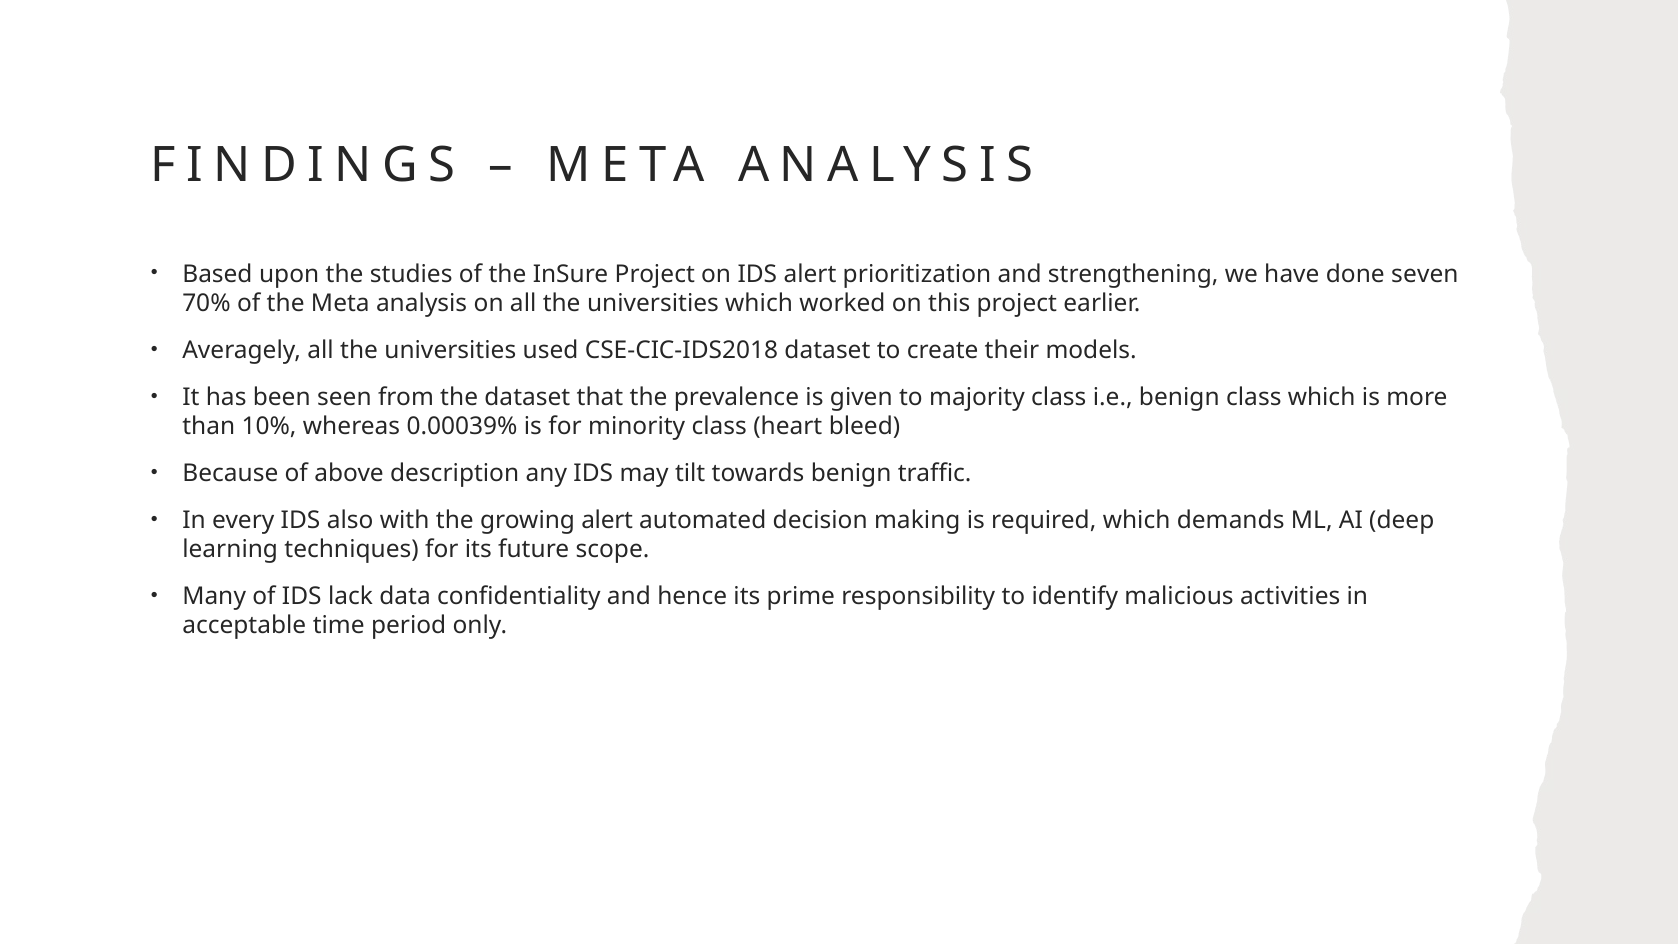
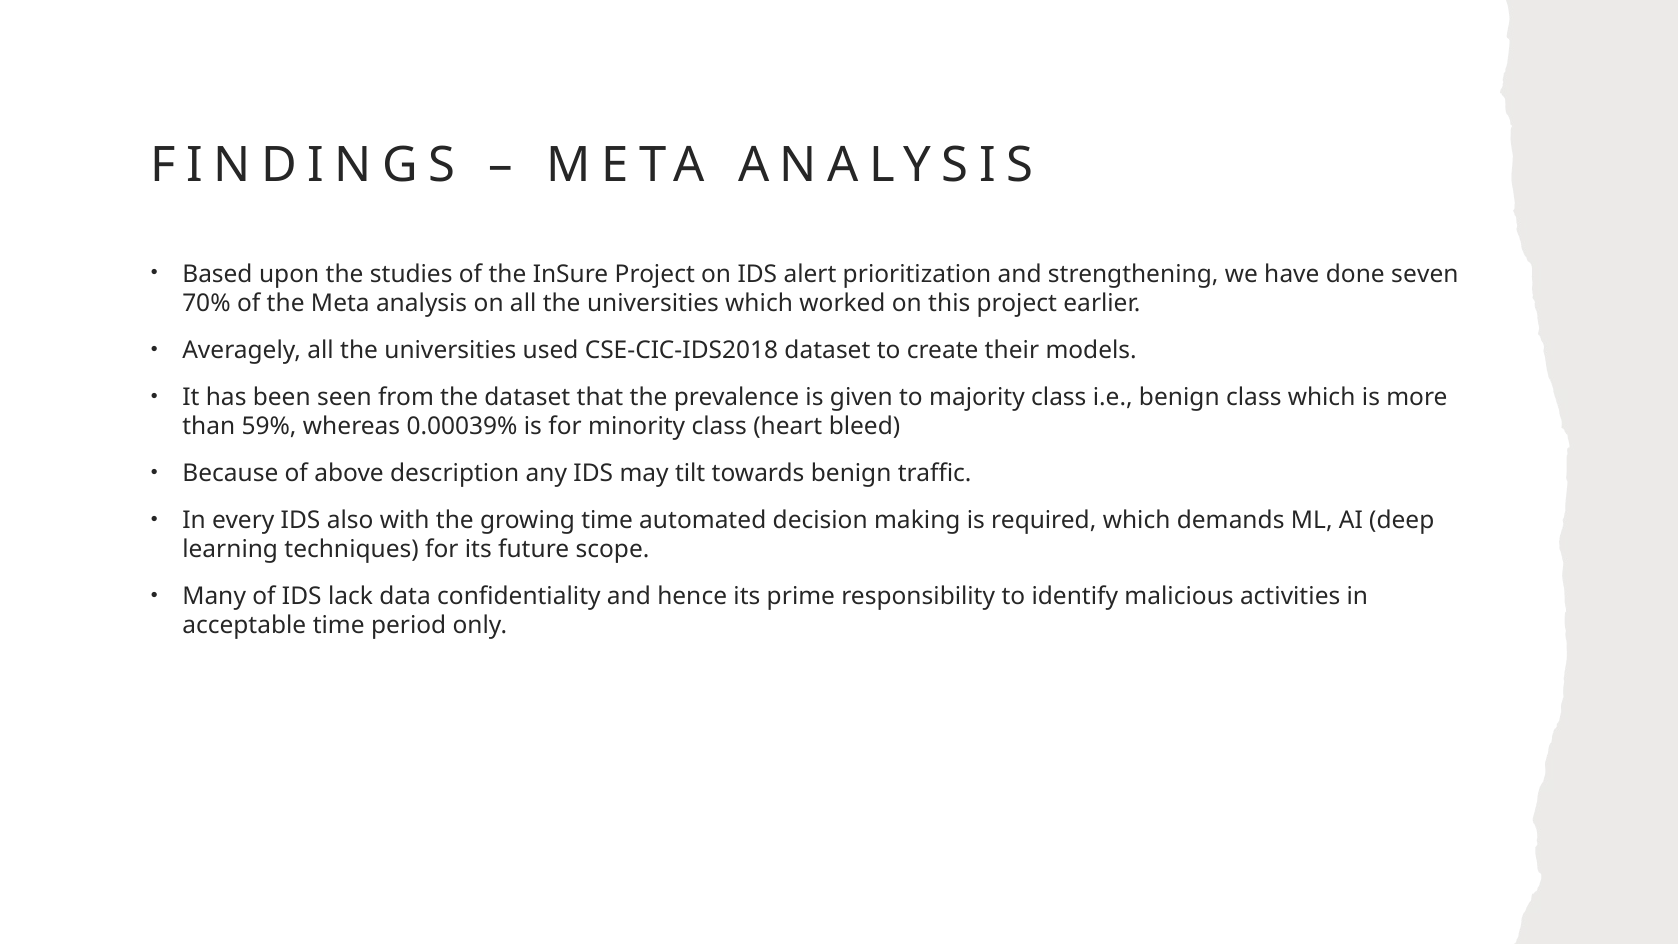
10%: 10% -> 59%
growing alert: alert -> time
